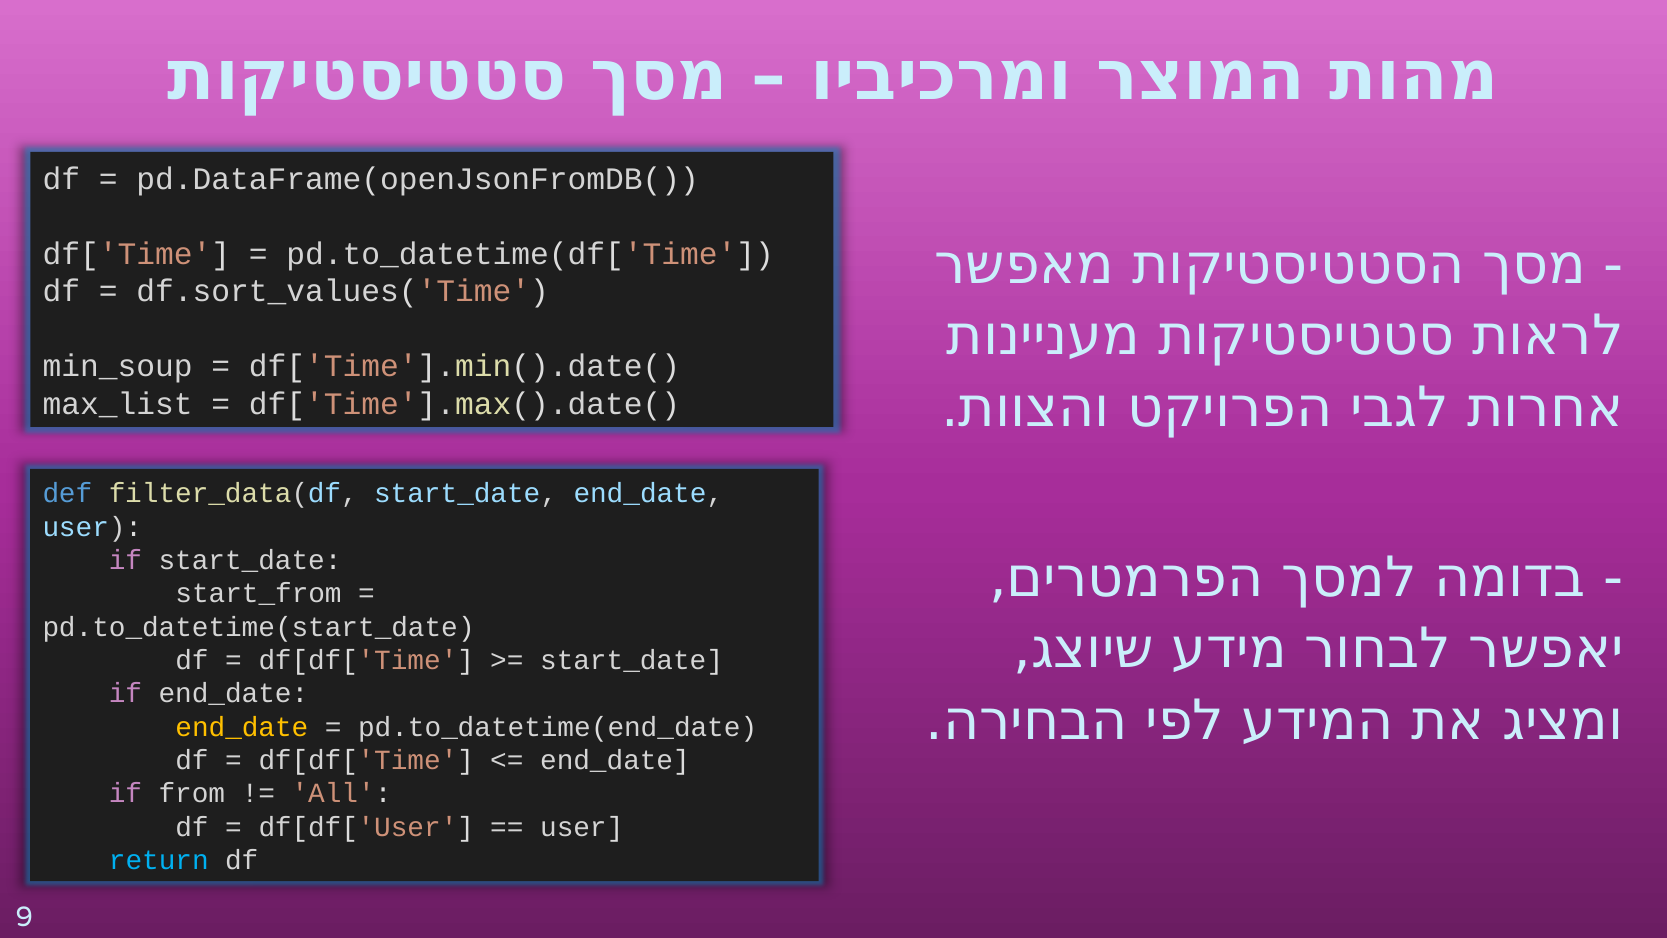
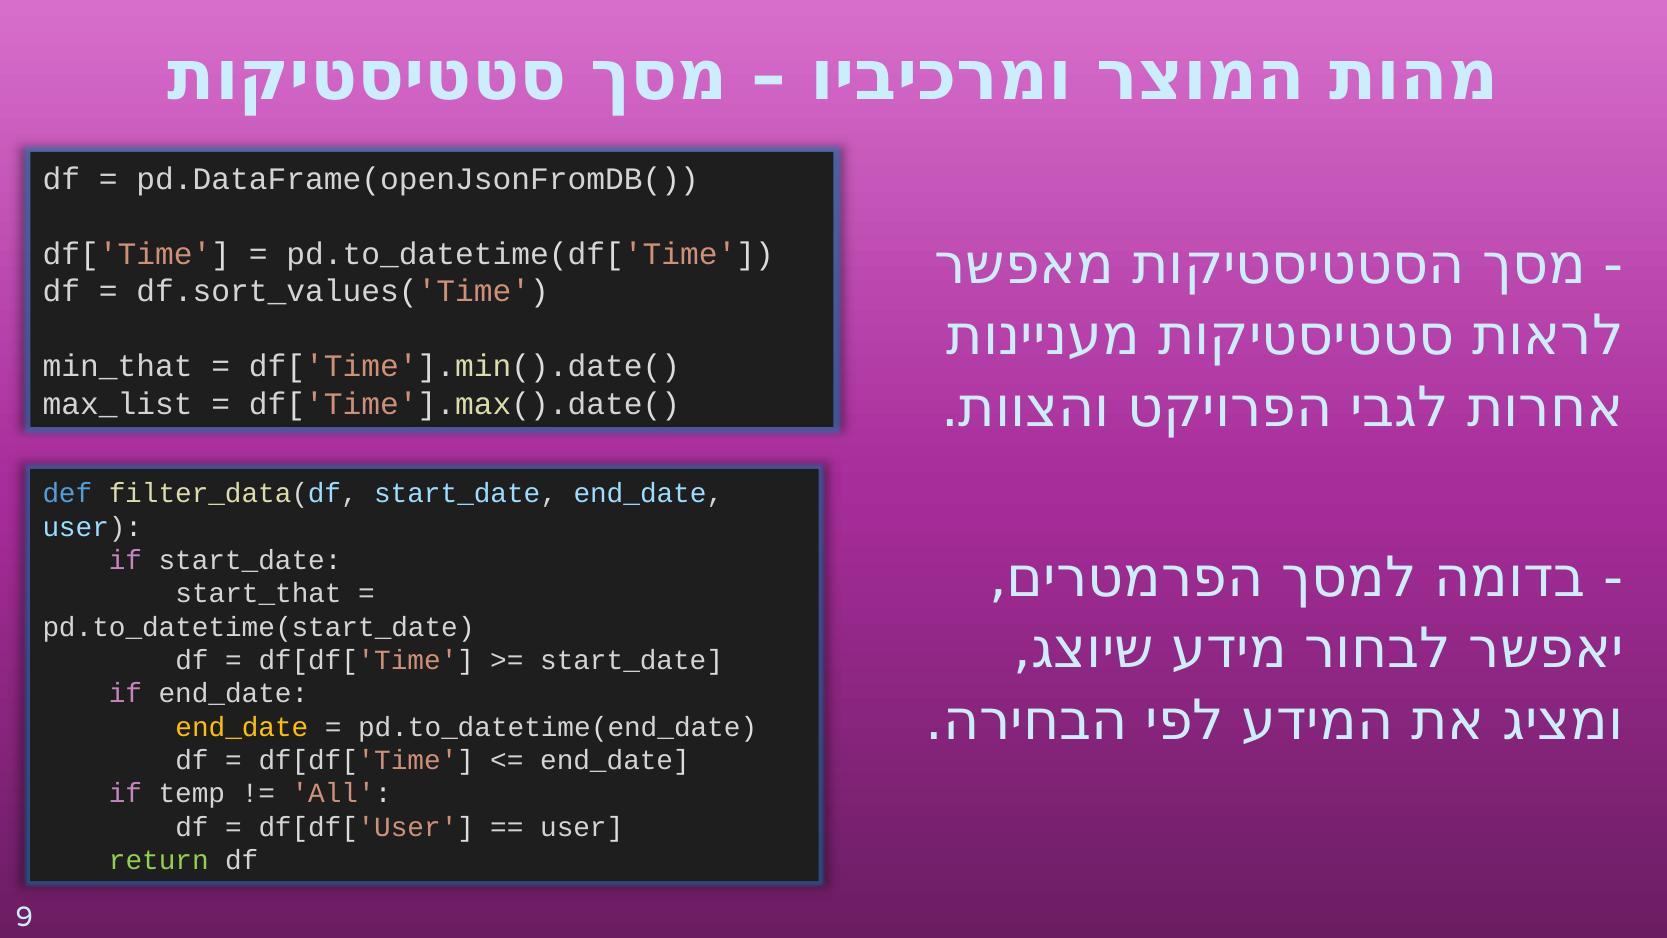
min_soup: min_soup -> min_that
start_from: start_from -> start_that
from: from -> temp
return colour: light blue -> light green
